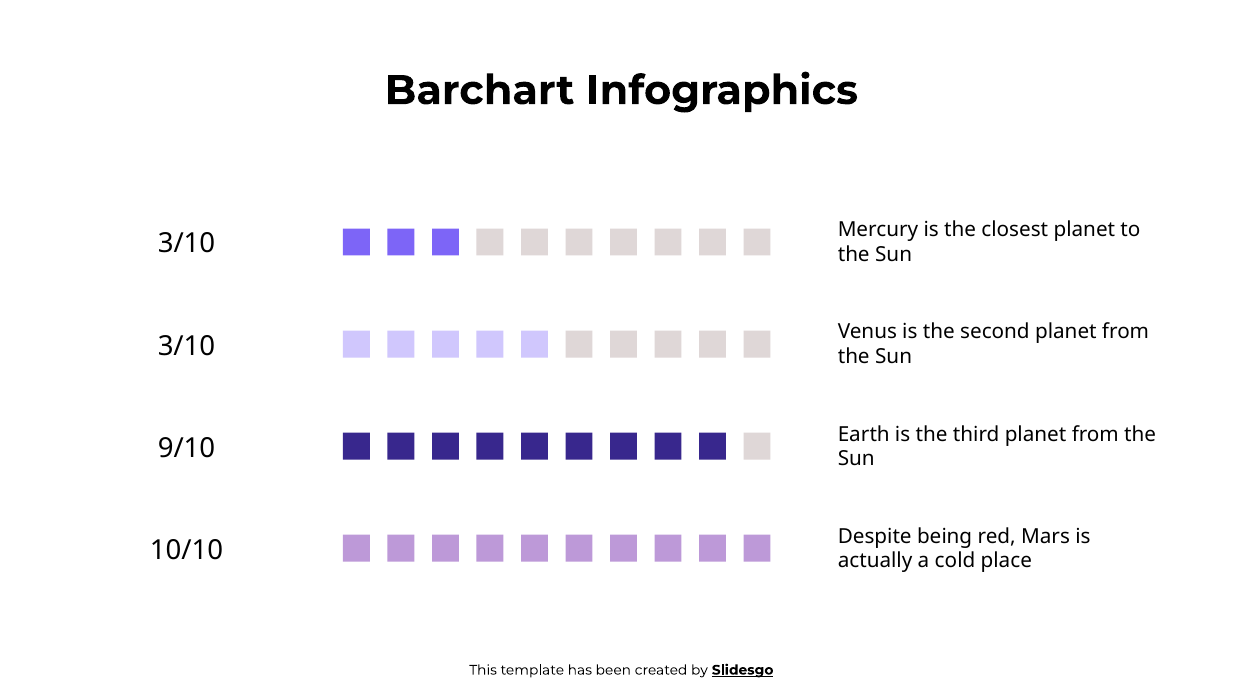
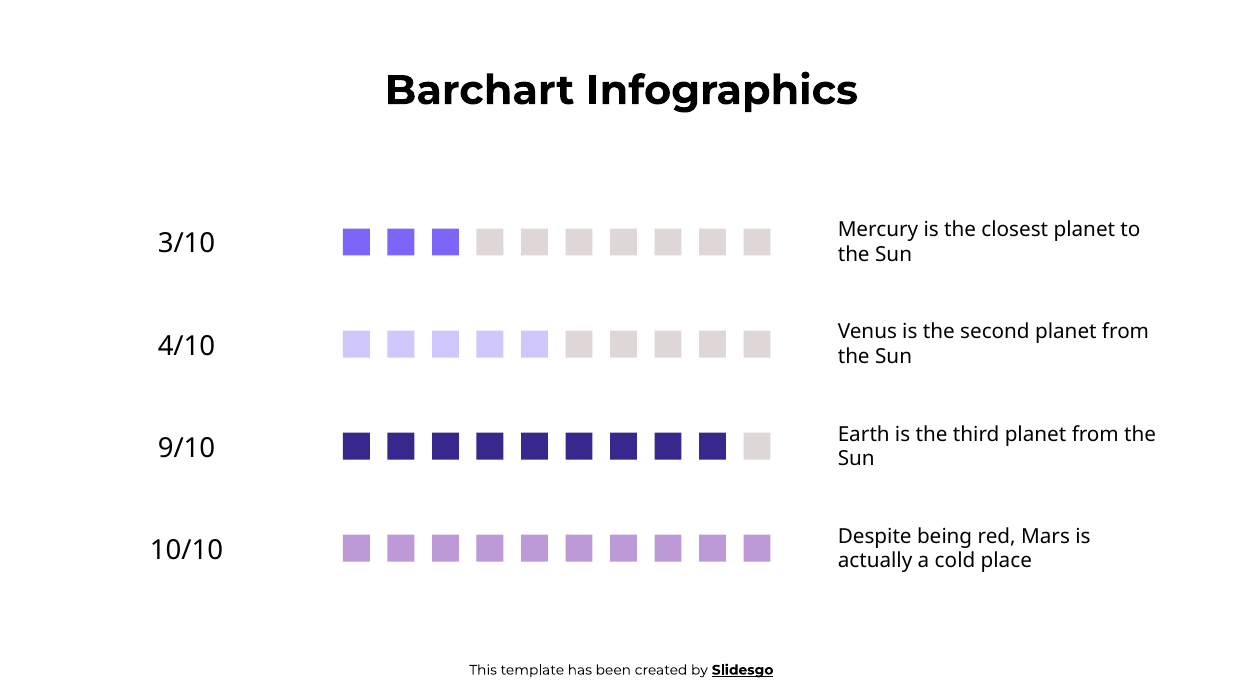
3/10 at (186, 346): 3/10 -> 4/10
